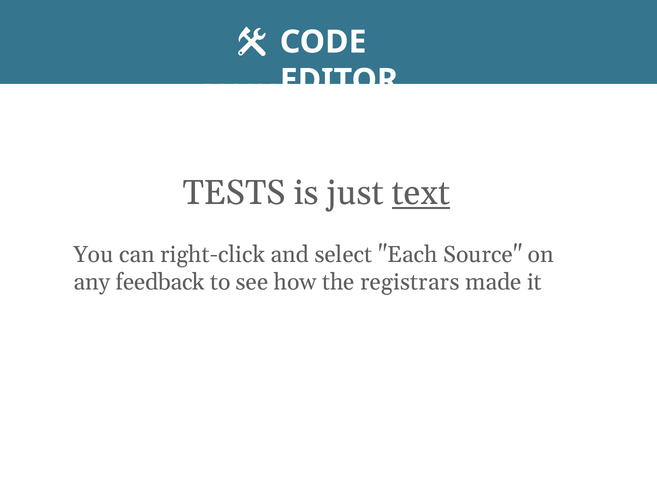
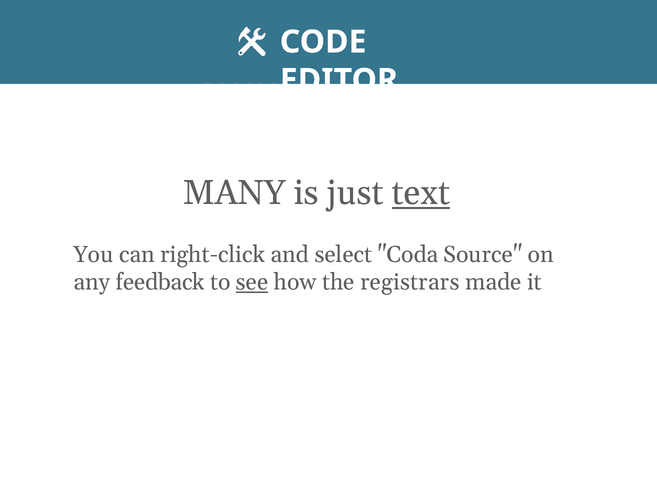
TESTS: TESTS -> MANY
Each: Each -> Coda
see underline: none -> present
